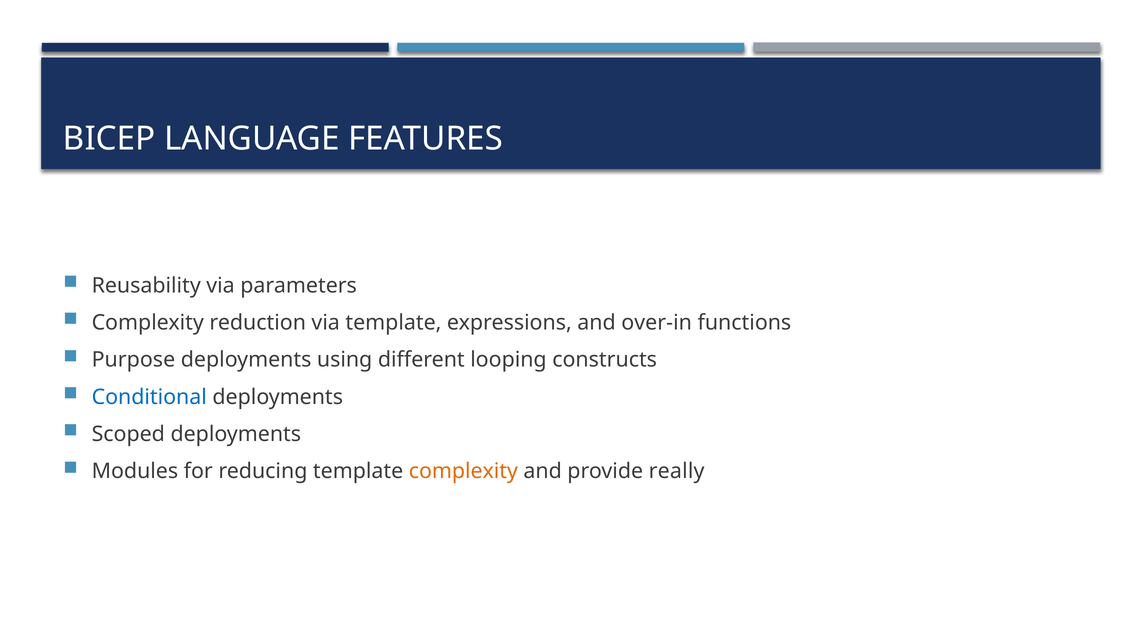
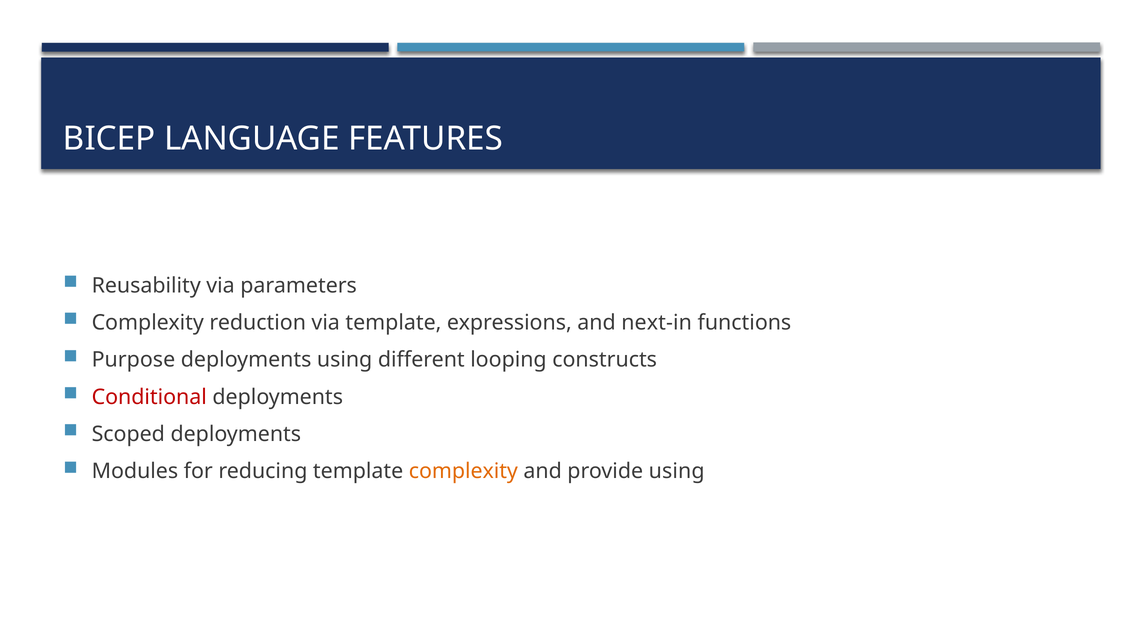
over-in: over-in -> next-in
Conditional colour: blue -> red
provide really: really -> using
